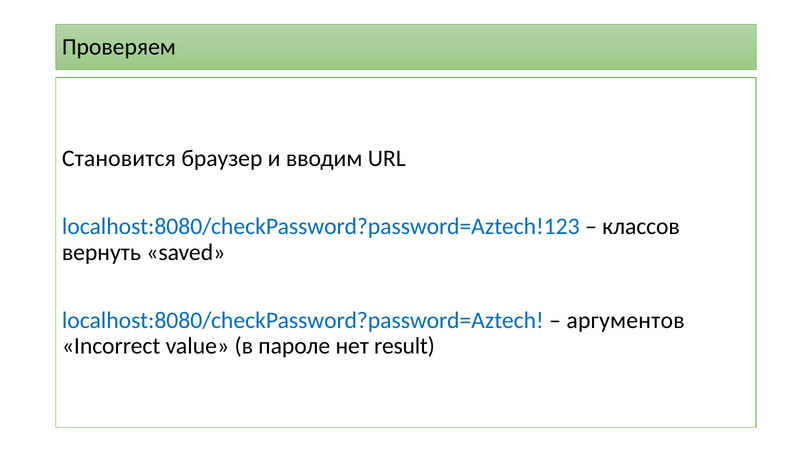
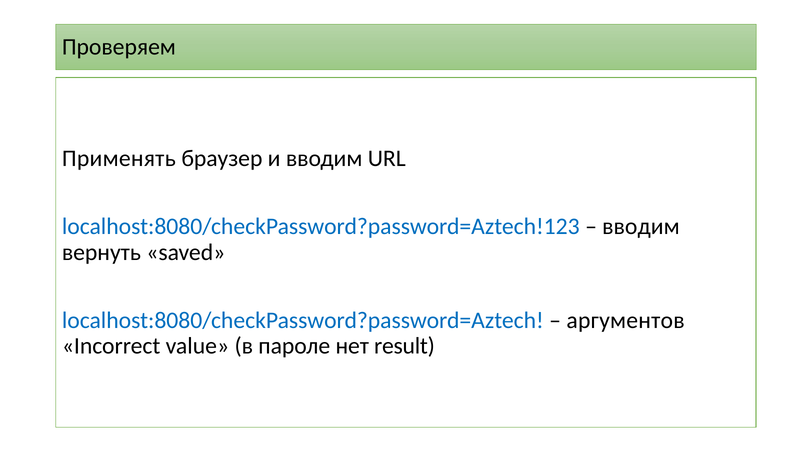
Становится: Становится -> Применять
классов at (641, 227): классов -> вводим
